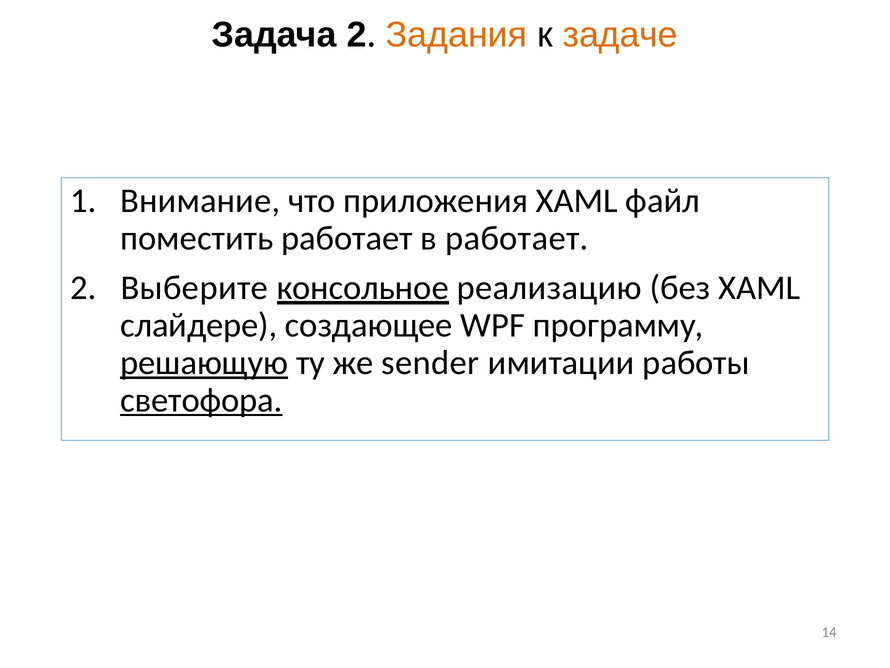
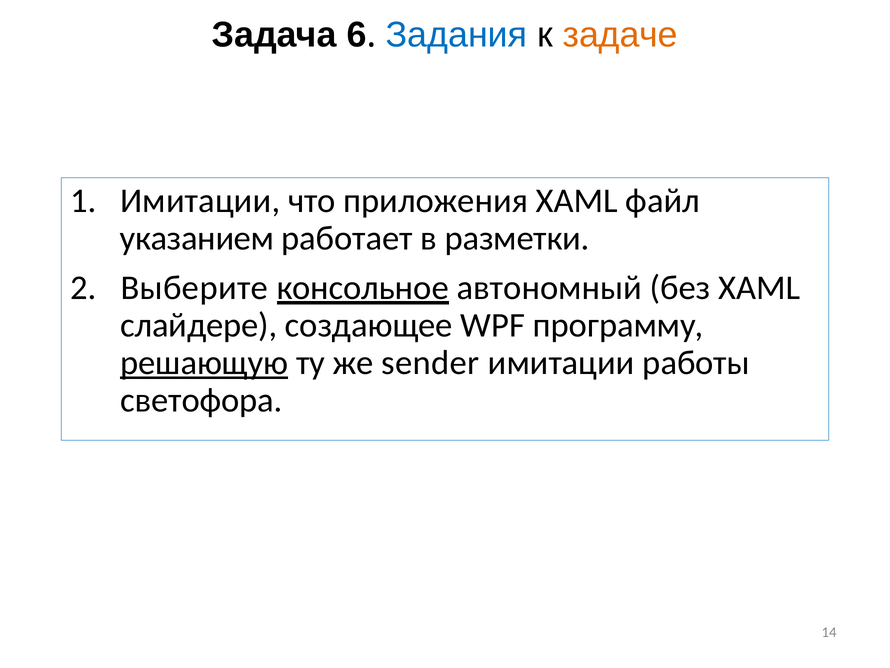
Задача 2: 2 -> 6
Задания colour: orange -> blue
Внимание at (200, 201): Внимание -> Имитации
поместить: поместить -> указанием
в работает: работает -> разметки
реализацию: реализацию -> автономный
светофора underline: present -> none
